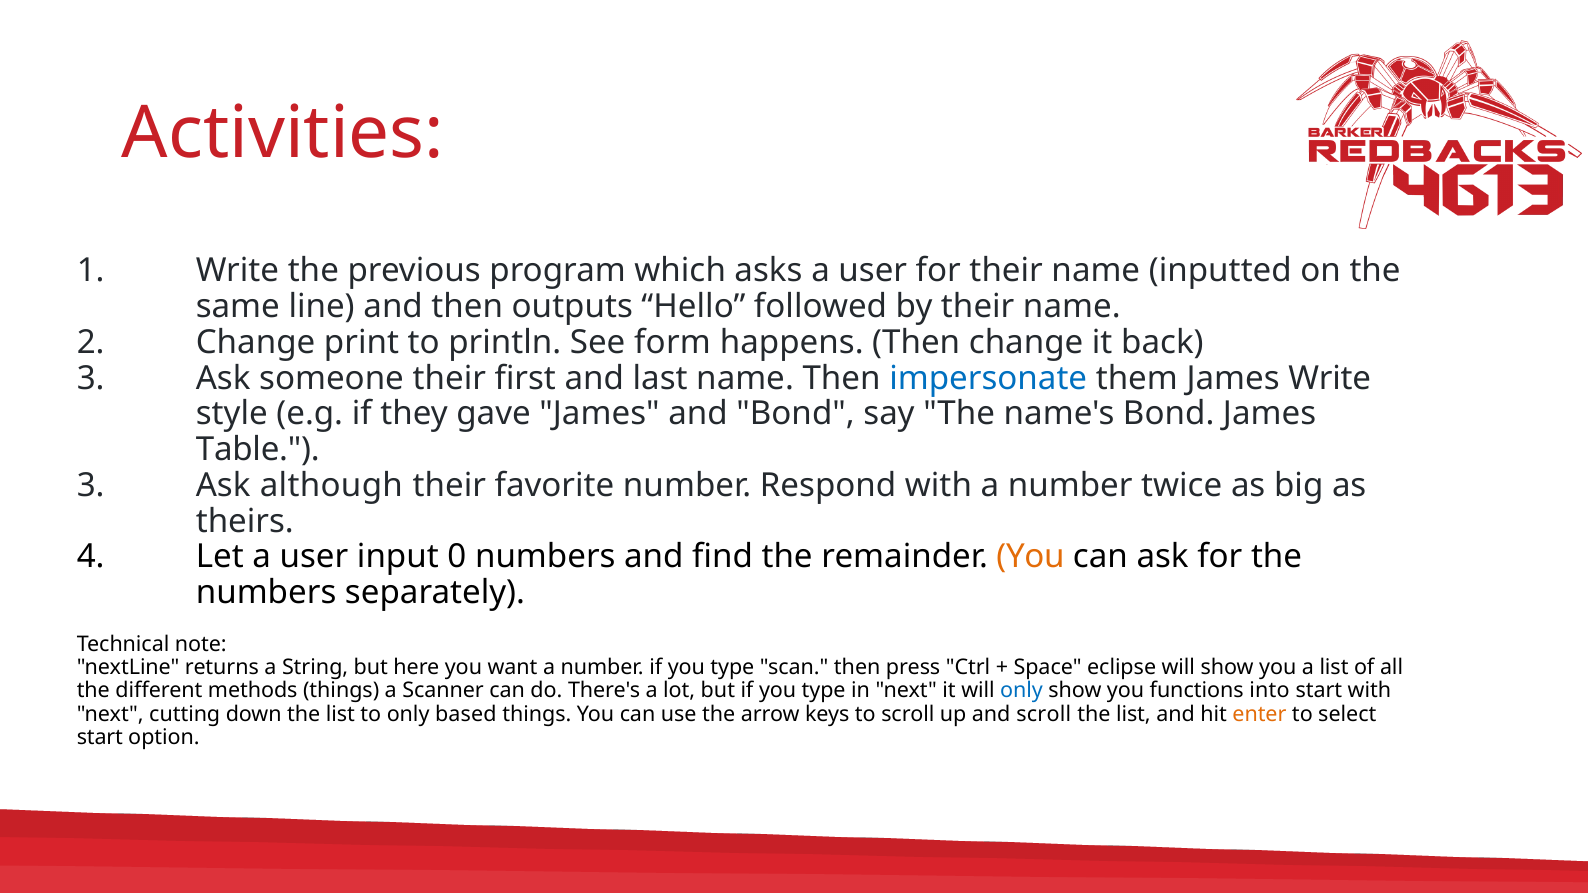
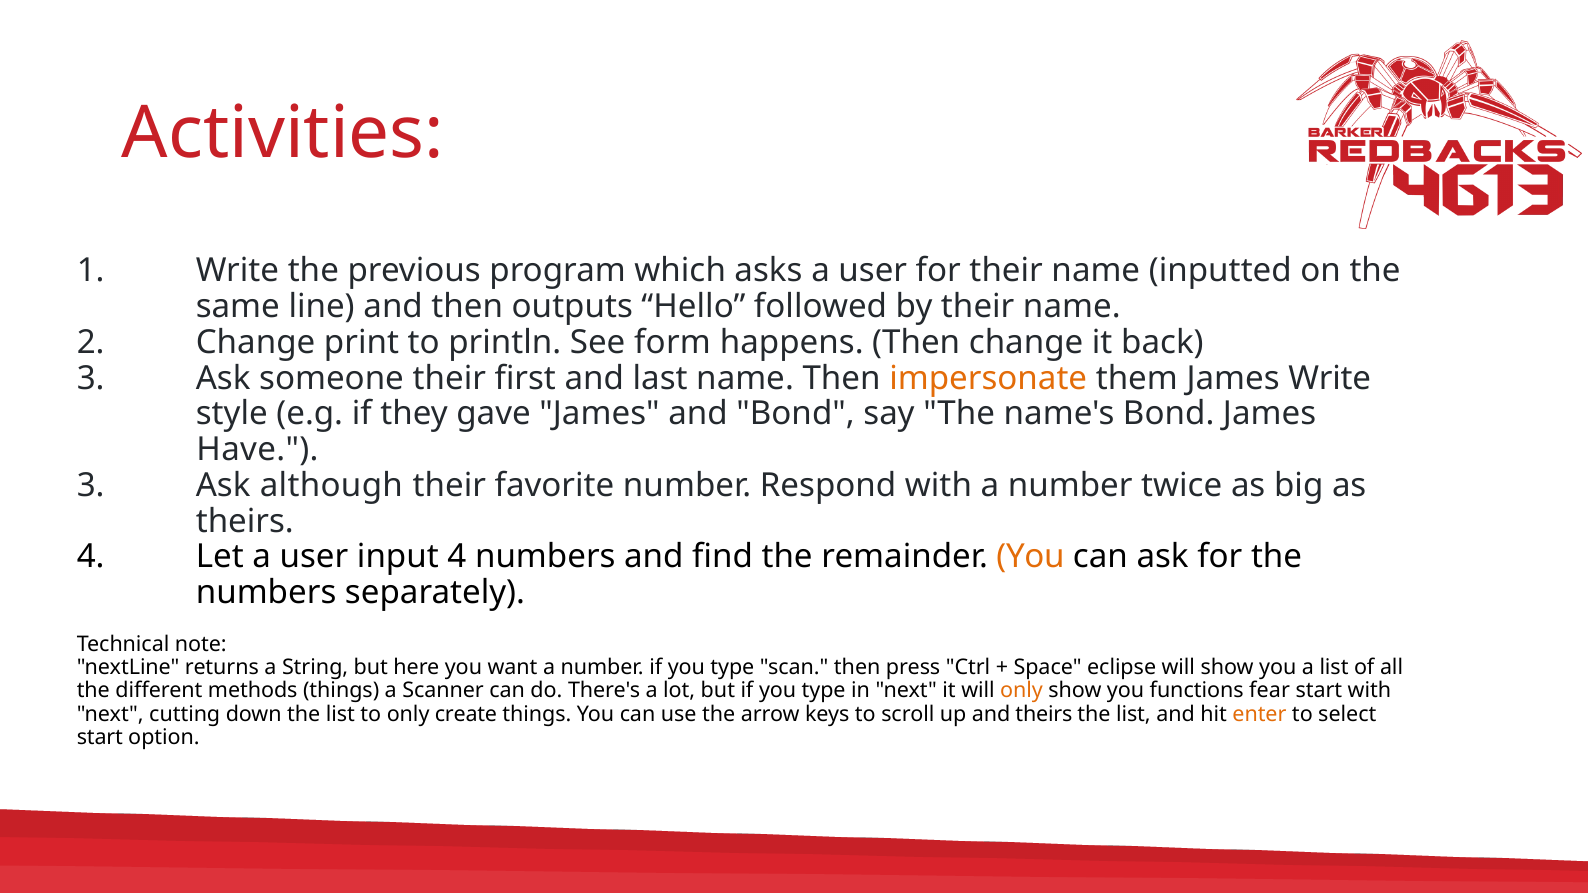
impersonate colour: blue -> orange
Table: Table -> Have
input 0: 0 -> 4
only at (1022, 691) colour: blue -> orange
into: into -> fear
based: based -> create
and scroll: scroll -> theirs
